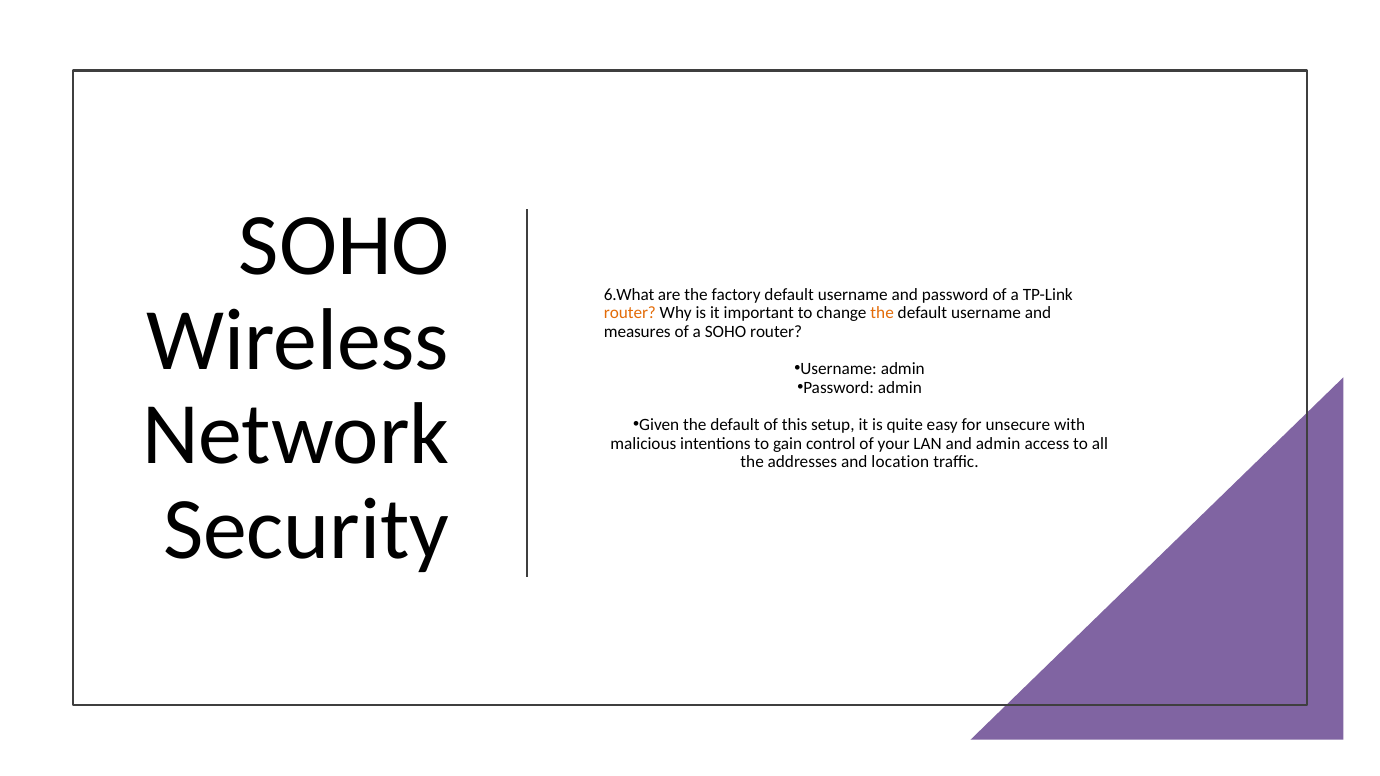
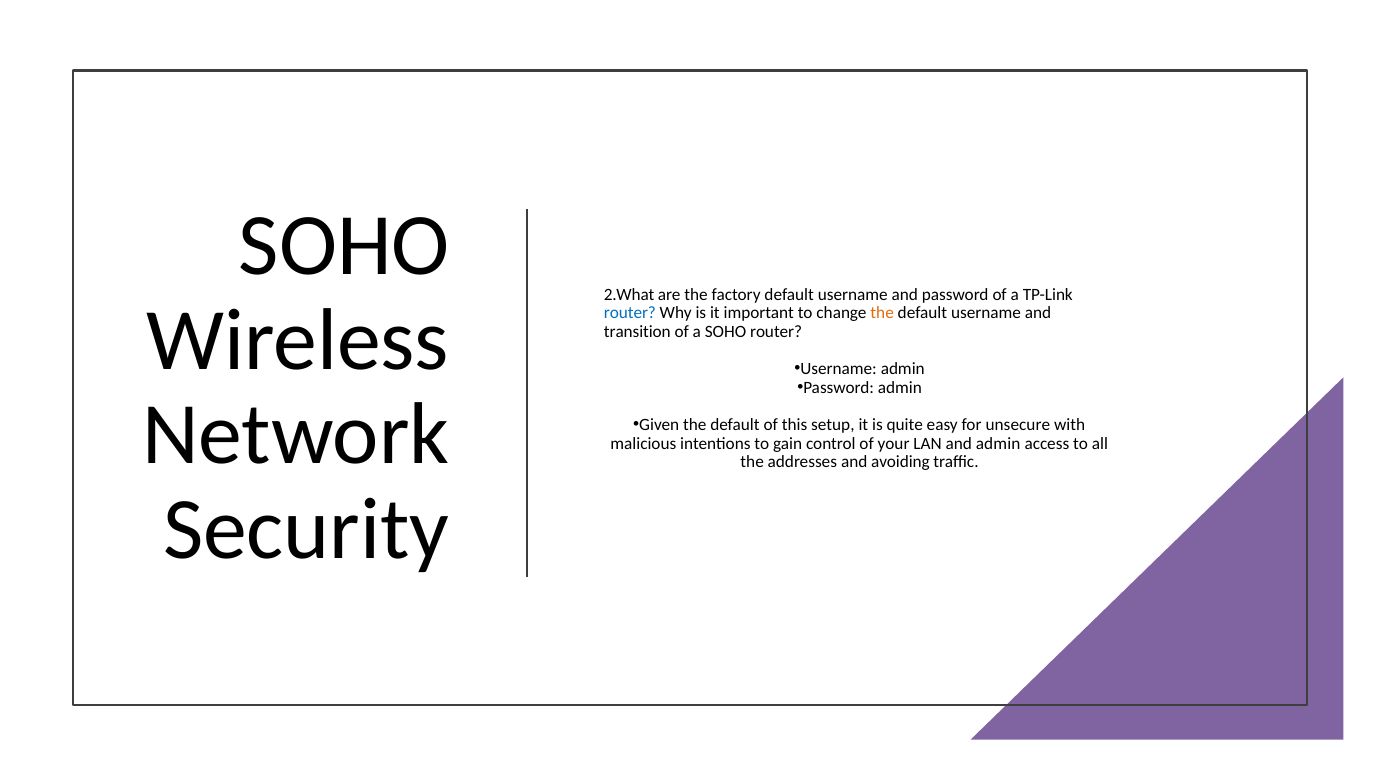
6.What: 6.What -> 2.What
router at (630, 313) colour: orange -> blue
measures: measures -> transition
location: location -> avoiding
